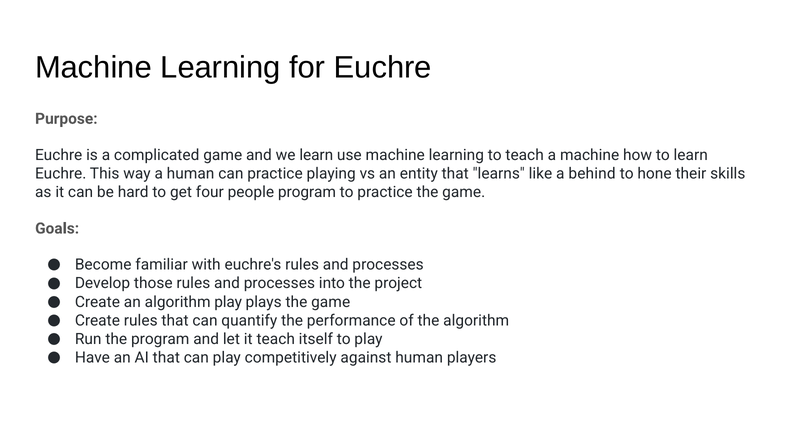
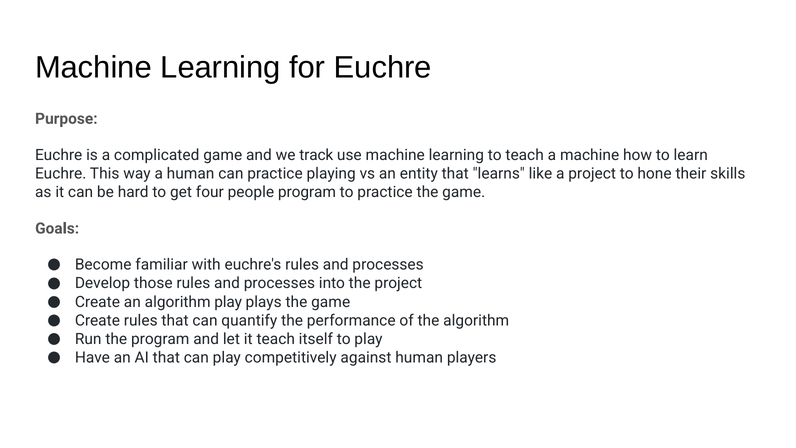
we learn: learn -> track
a behind: behind -> project
